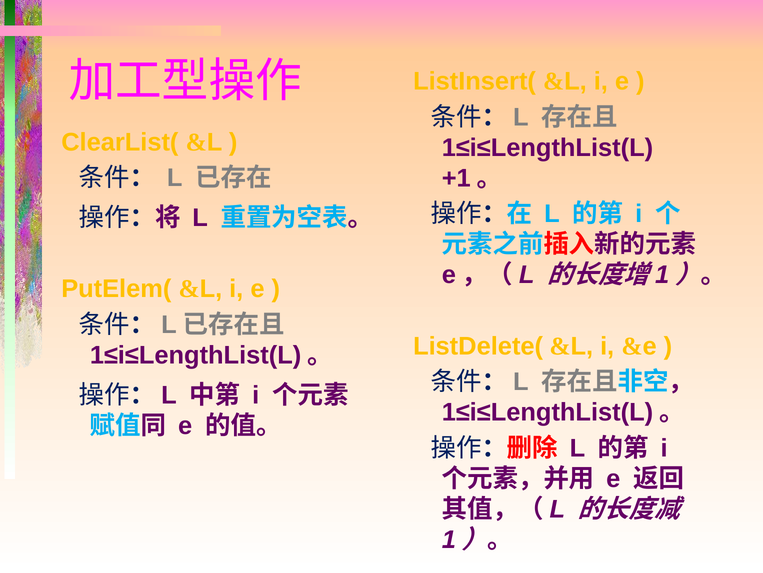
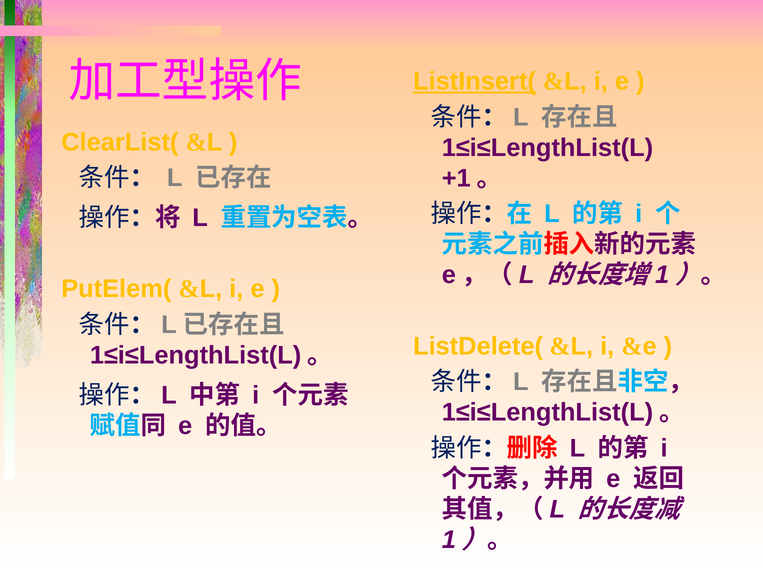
ListInsert( underline: none -> present
